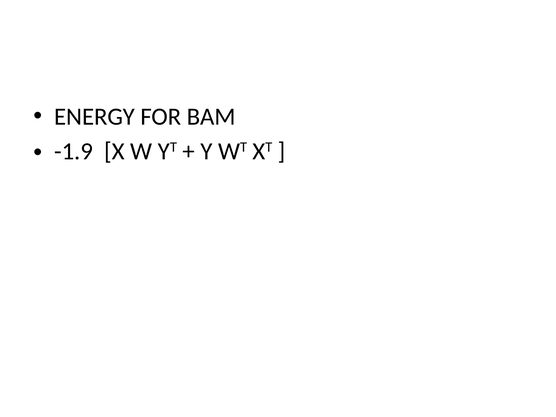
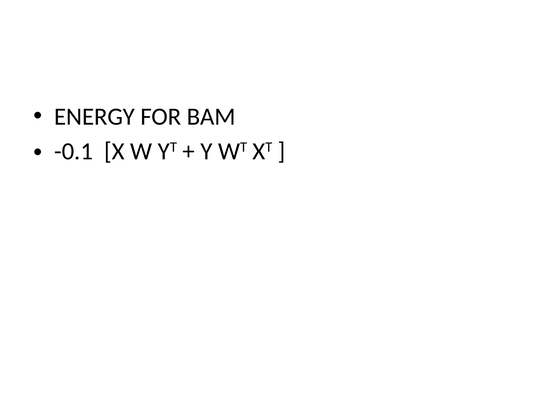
-1.9: -1.9 -> -0.1
